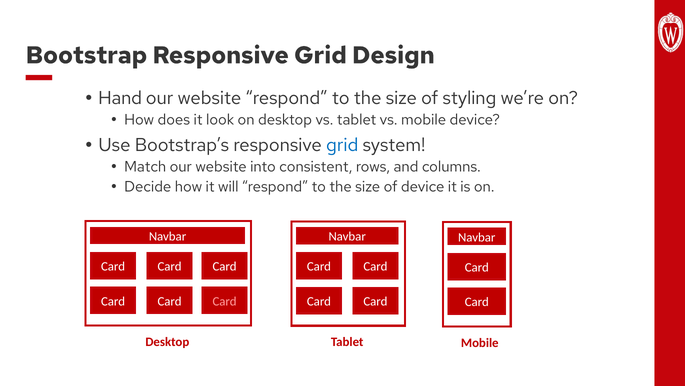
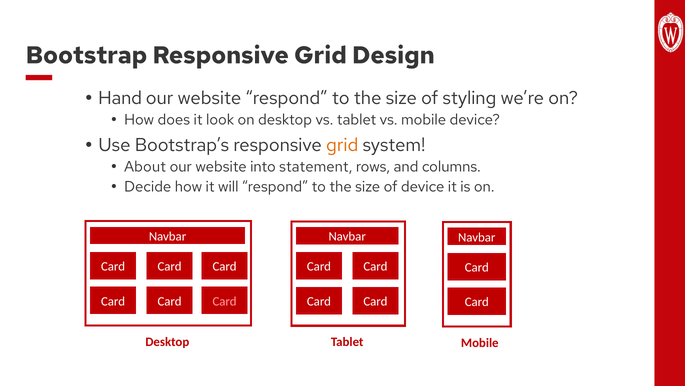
grid at (342, 145) colour: blue -> orange
Match: Match -> About
consistent: consistent -> statement
